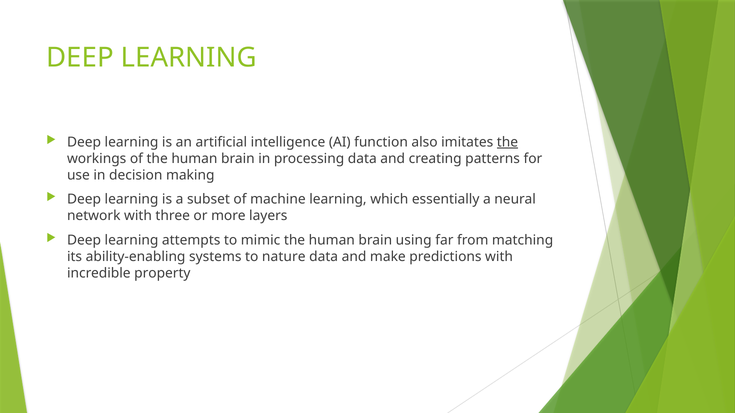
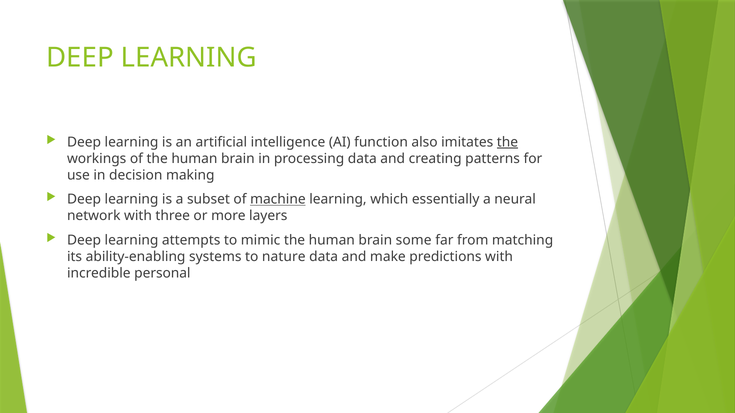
machine underline: none -> present
using: using -> some
property: property -> personal
